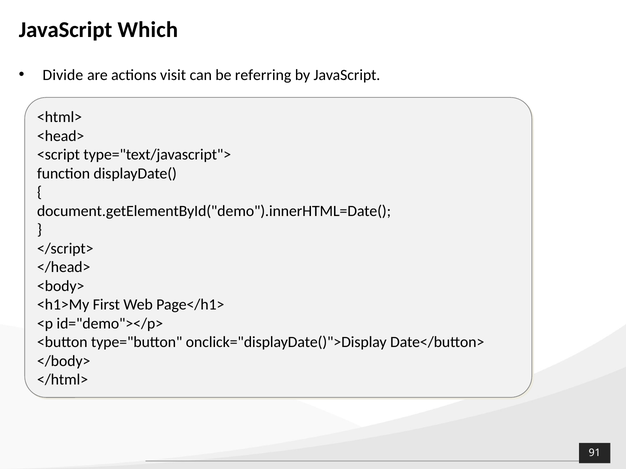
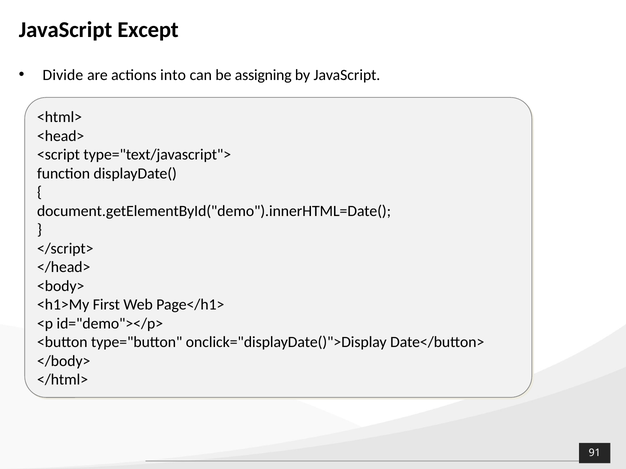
Which: Which -> Except
visit: visit -> into
referring: referring -> assigning
